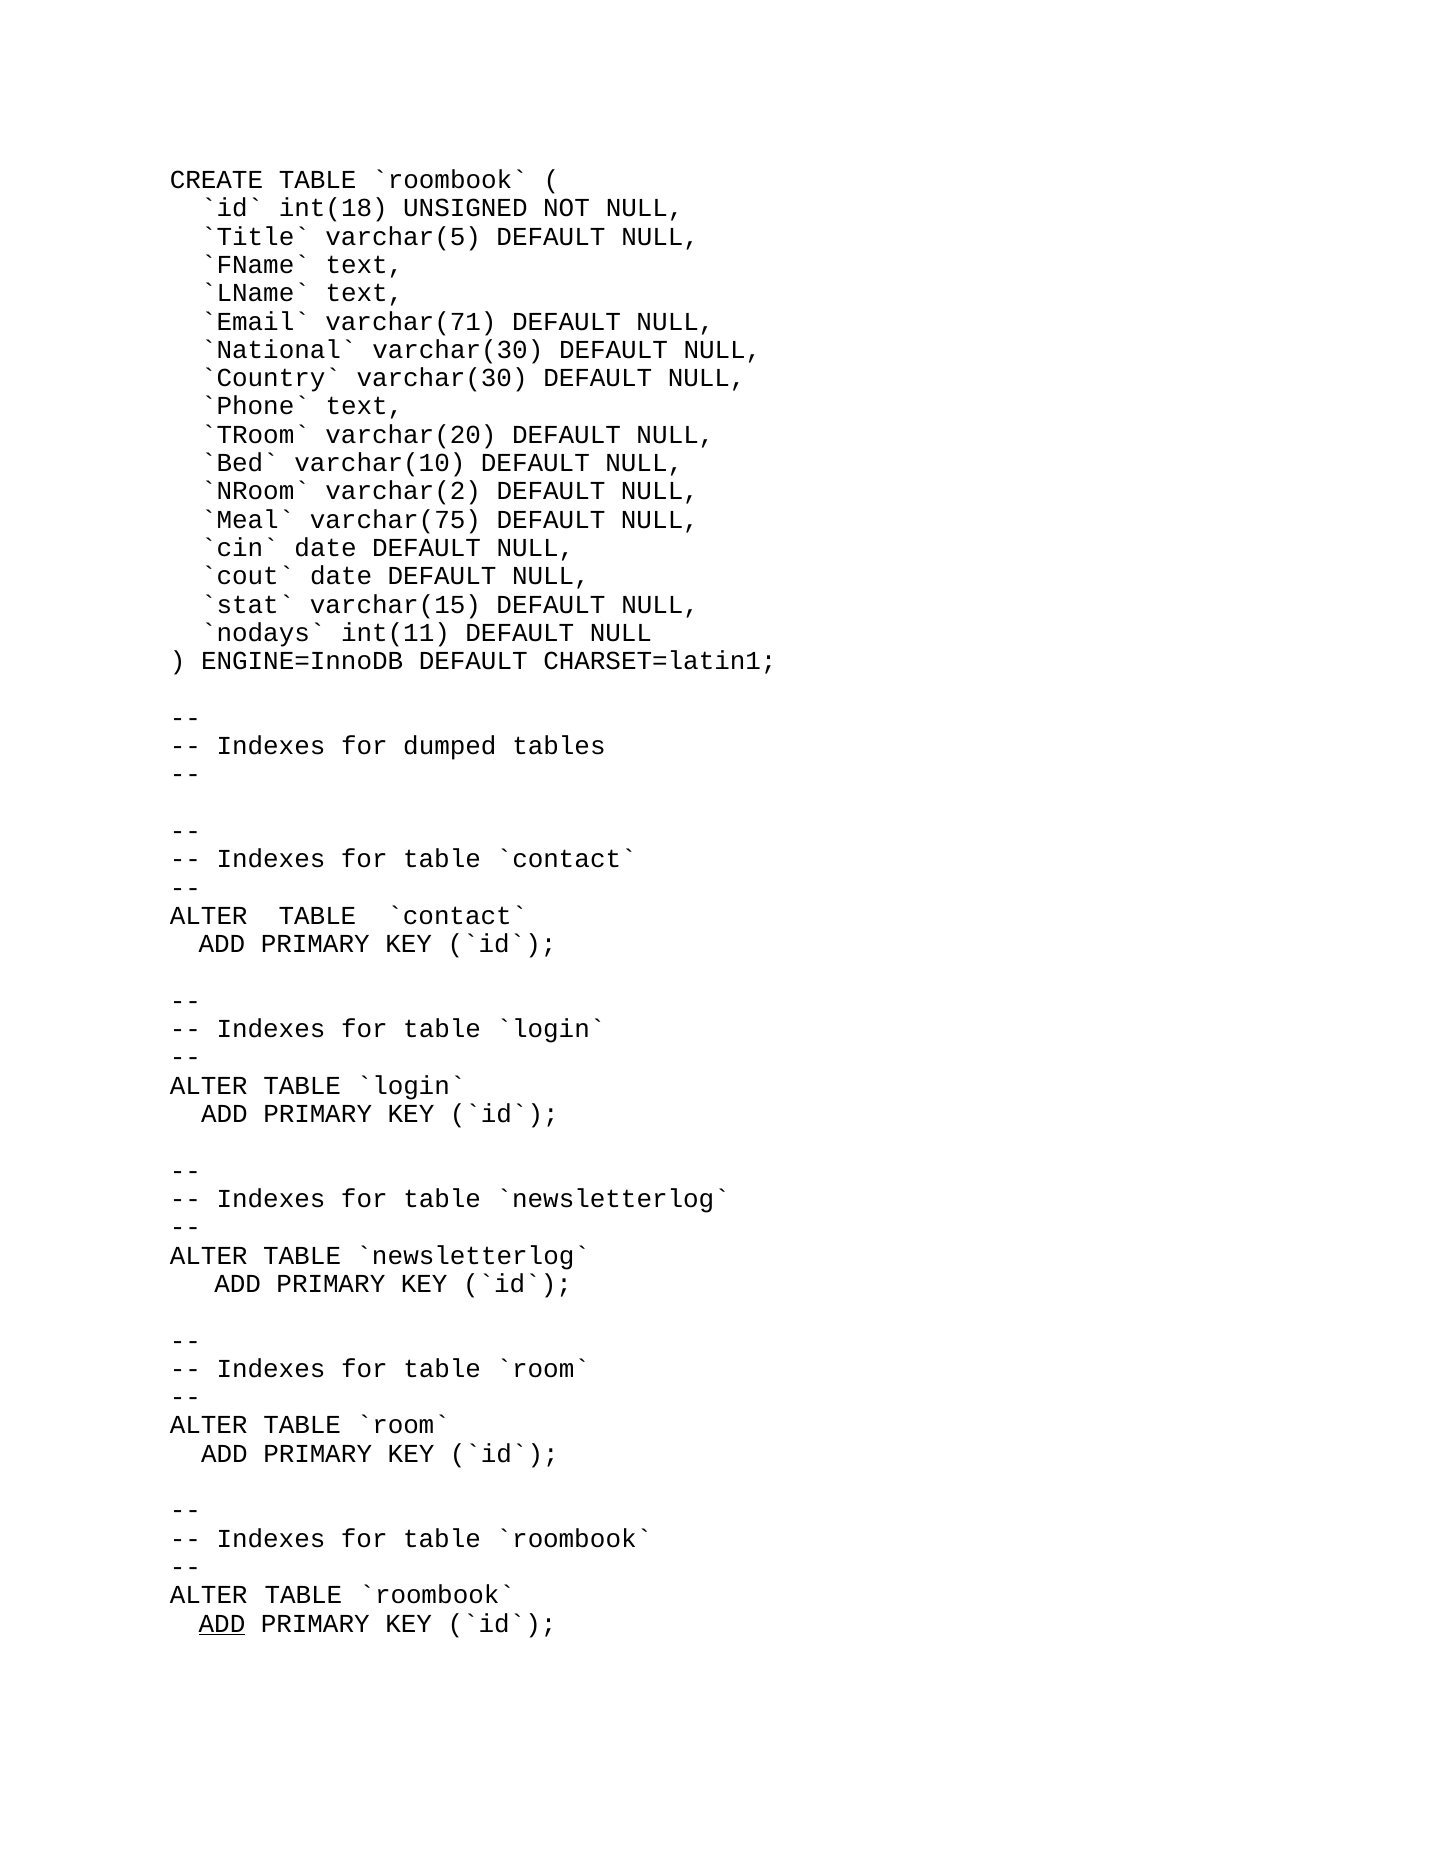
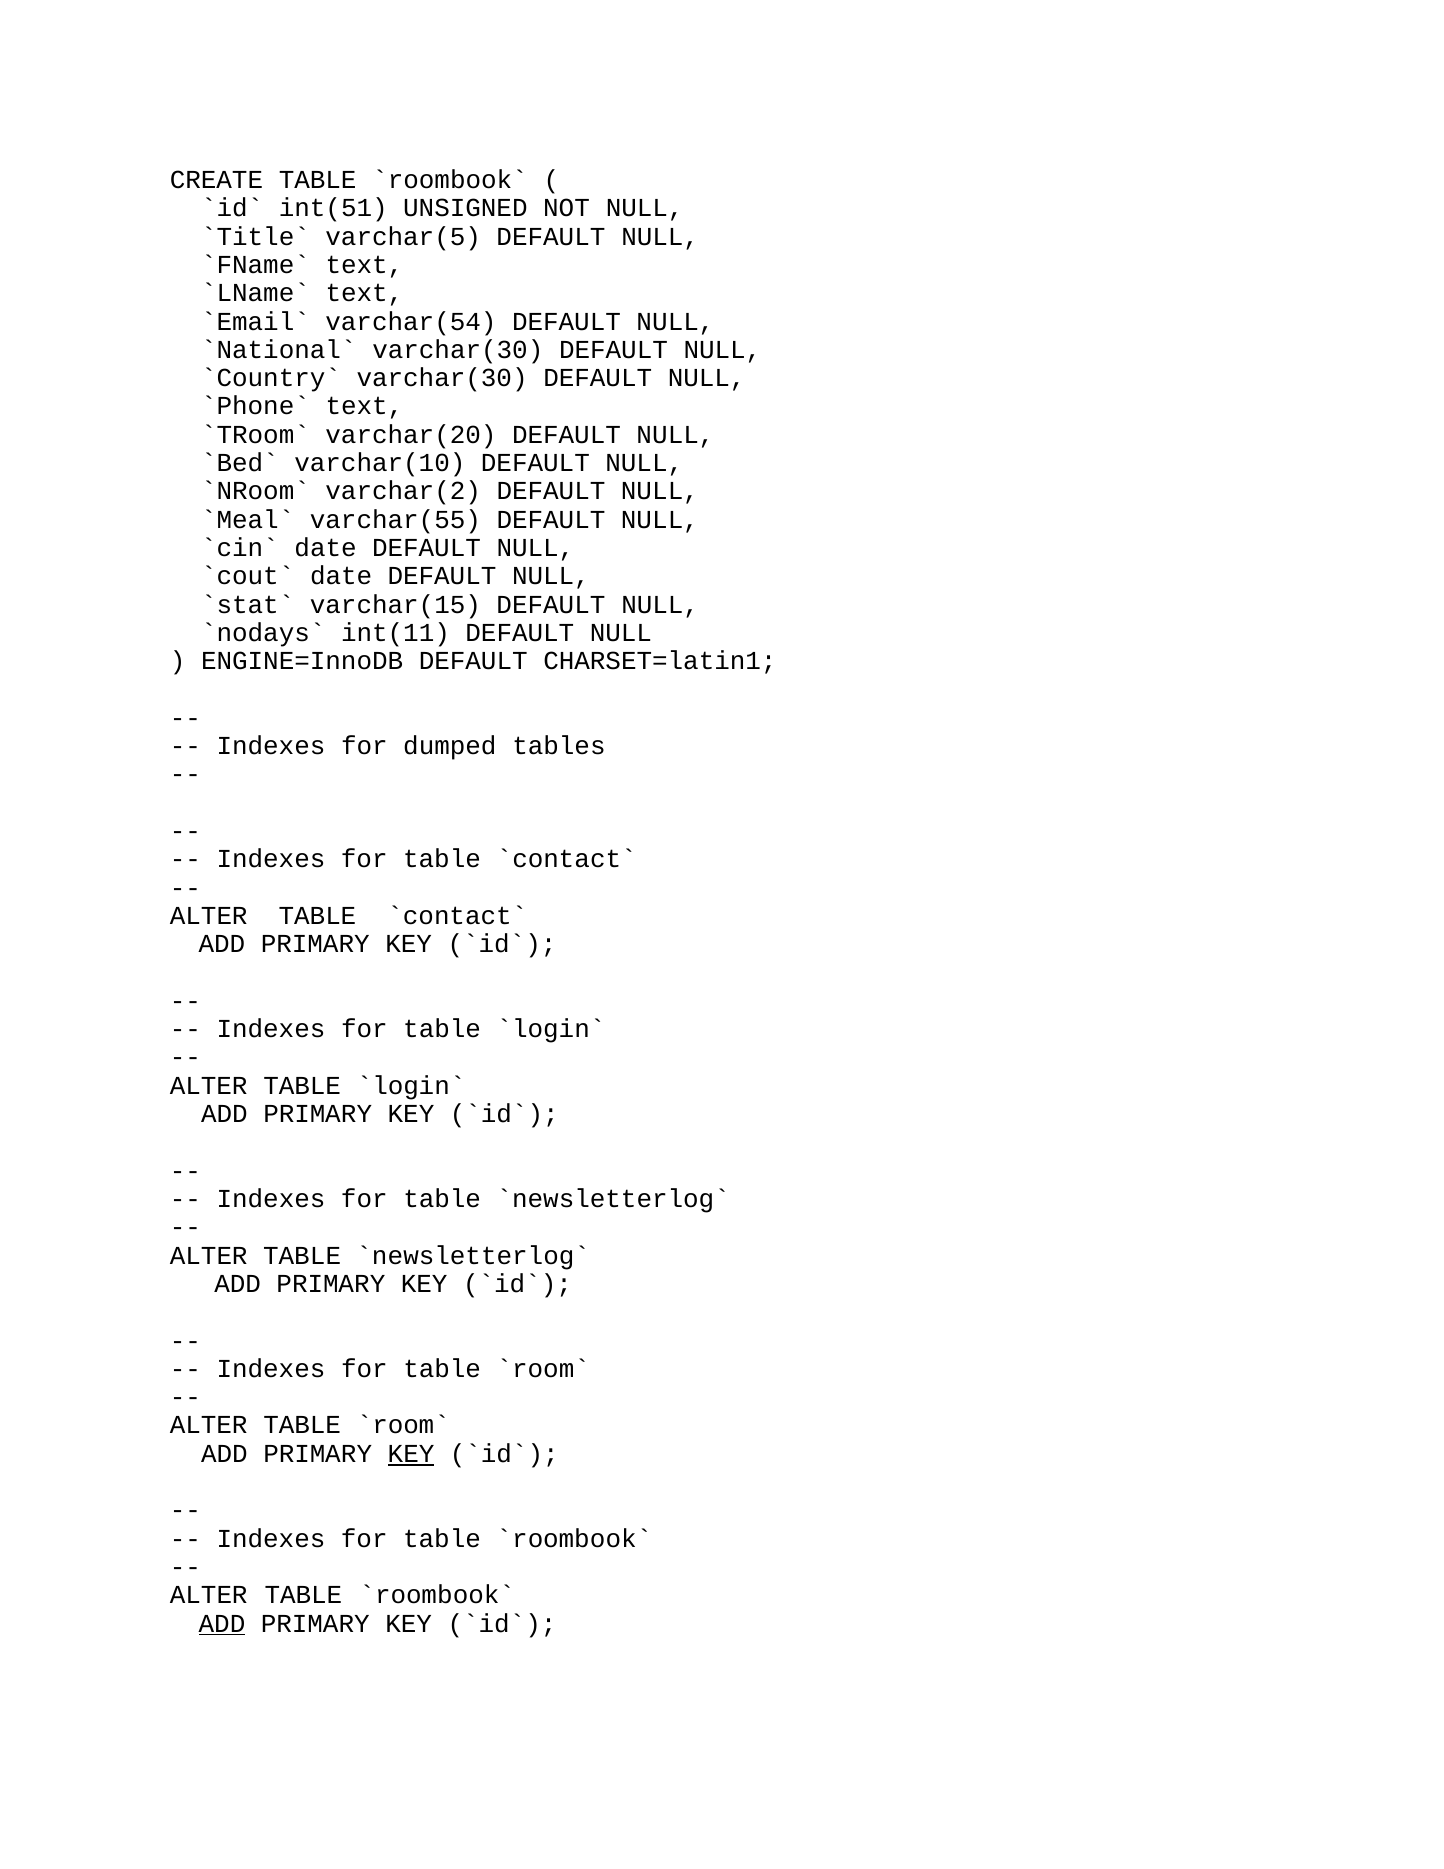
int(18: int(18 -> int(51
varchar(71: varchar(71 -> varchar(54
varchar(75: varchar(75 -> varchar(55
KEY at (411, 1453) underline: none -> present
